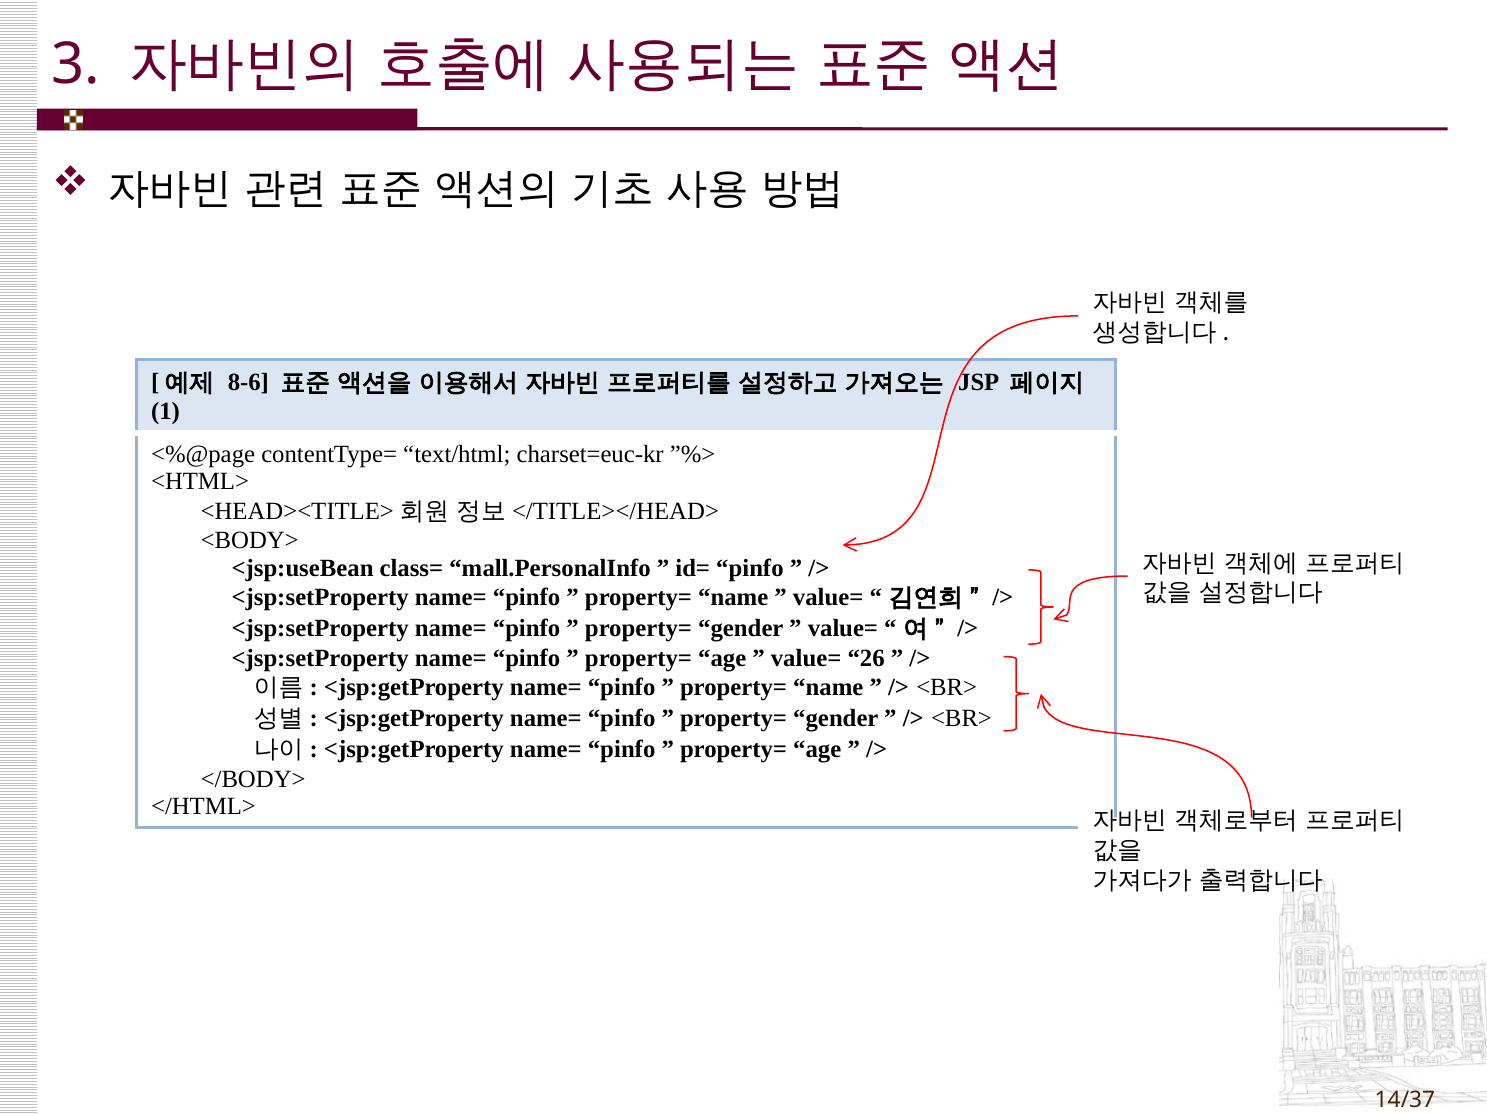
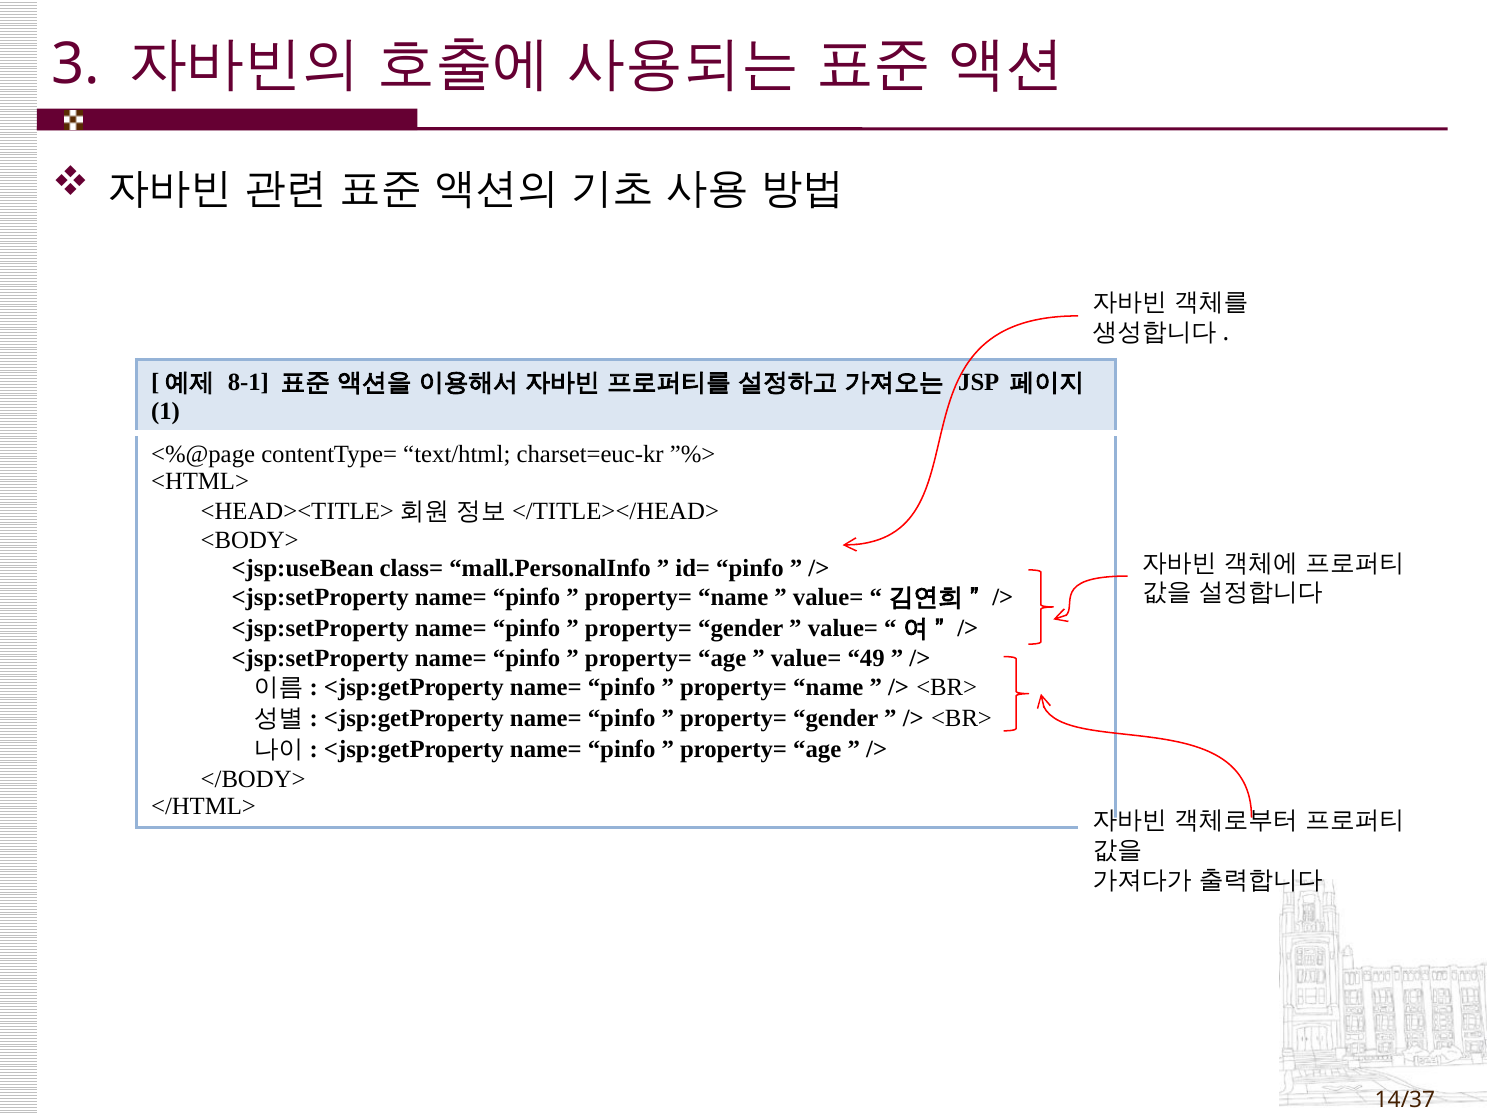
8-6: 8-6 -> 8-1
26: 26 -> 49
